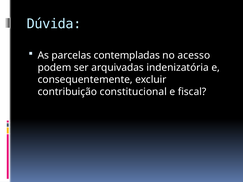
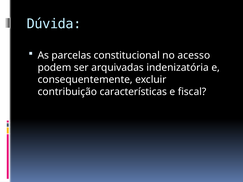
contempladas: contempladas -> constitucional
constitucional: constitucional -> características
